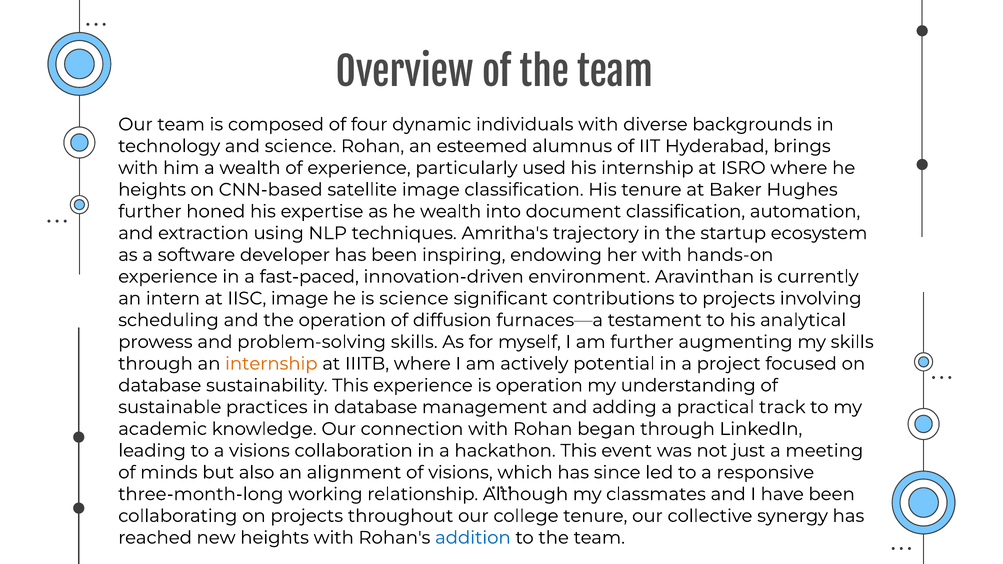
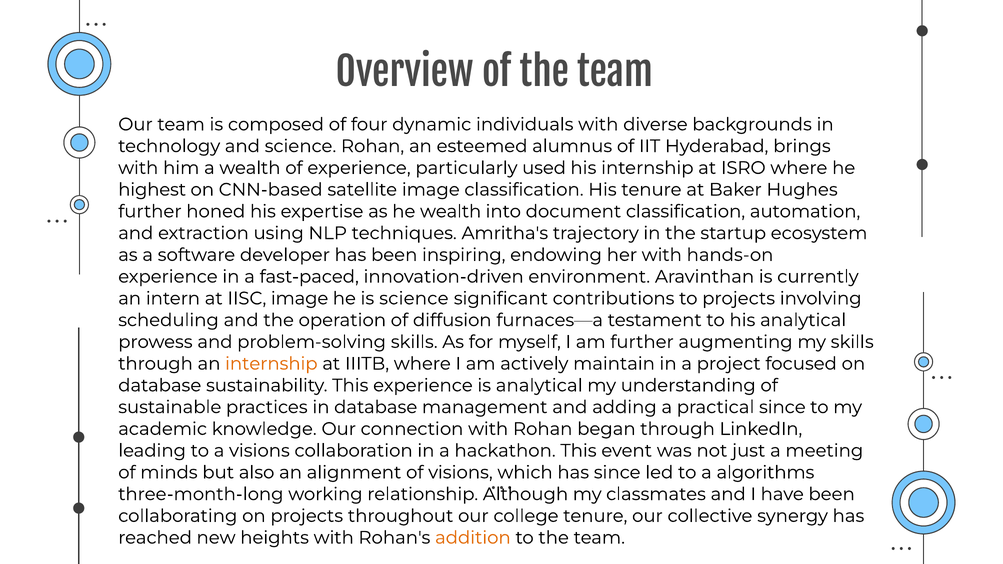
heights at (152, 190): heights -> highest
potential: potential -> maintain
is operation: operation -> analytical
practical track: track -> since
responsive: responsive -> algorithms
addition colour: blue -> orange
